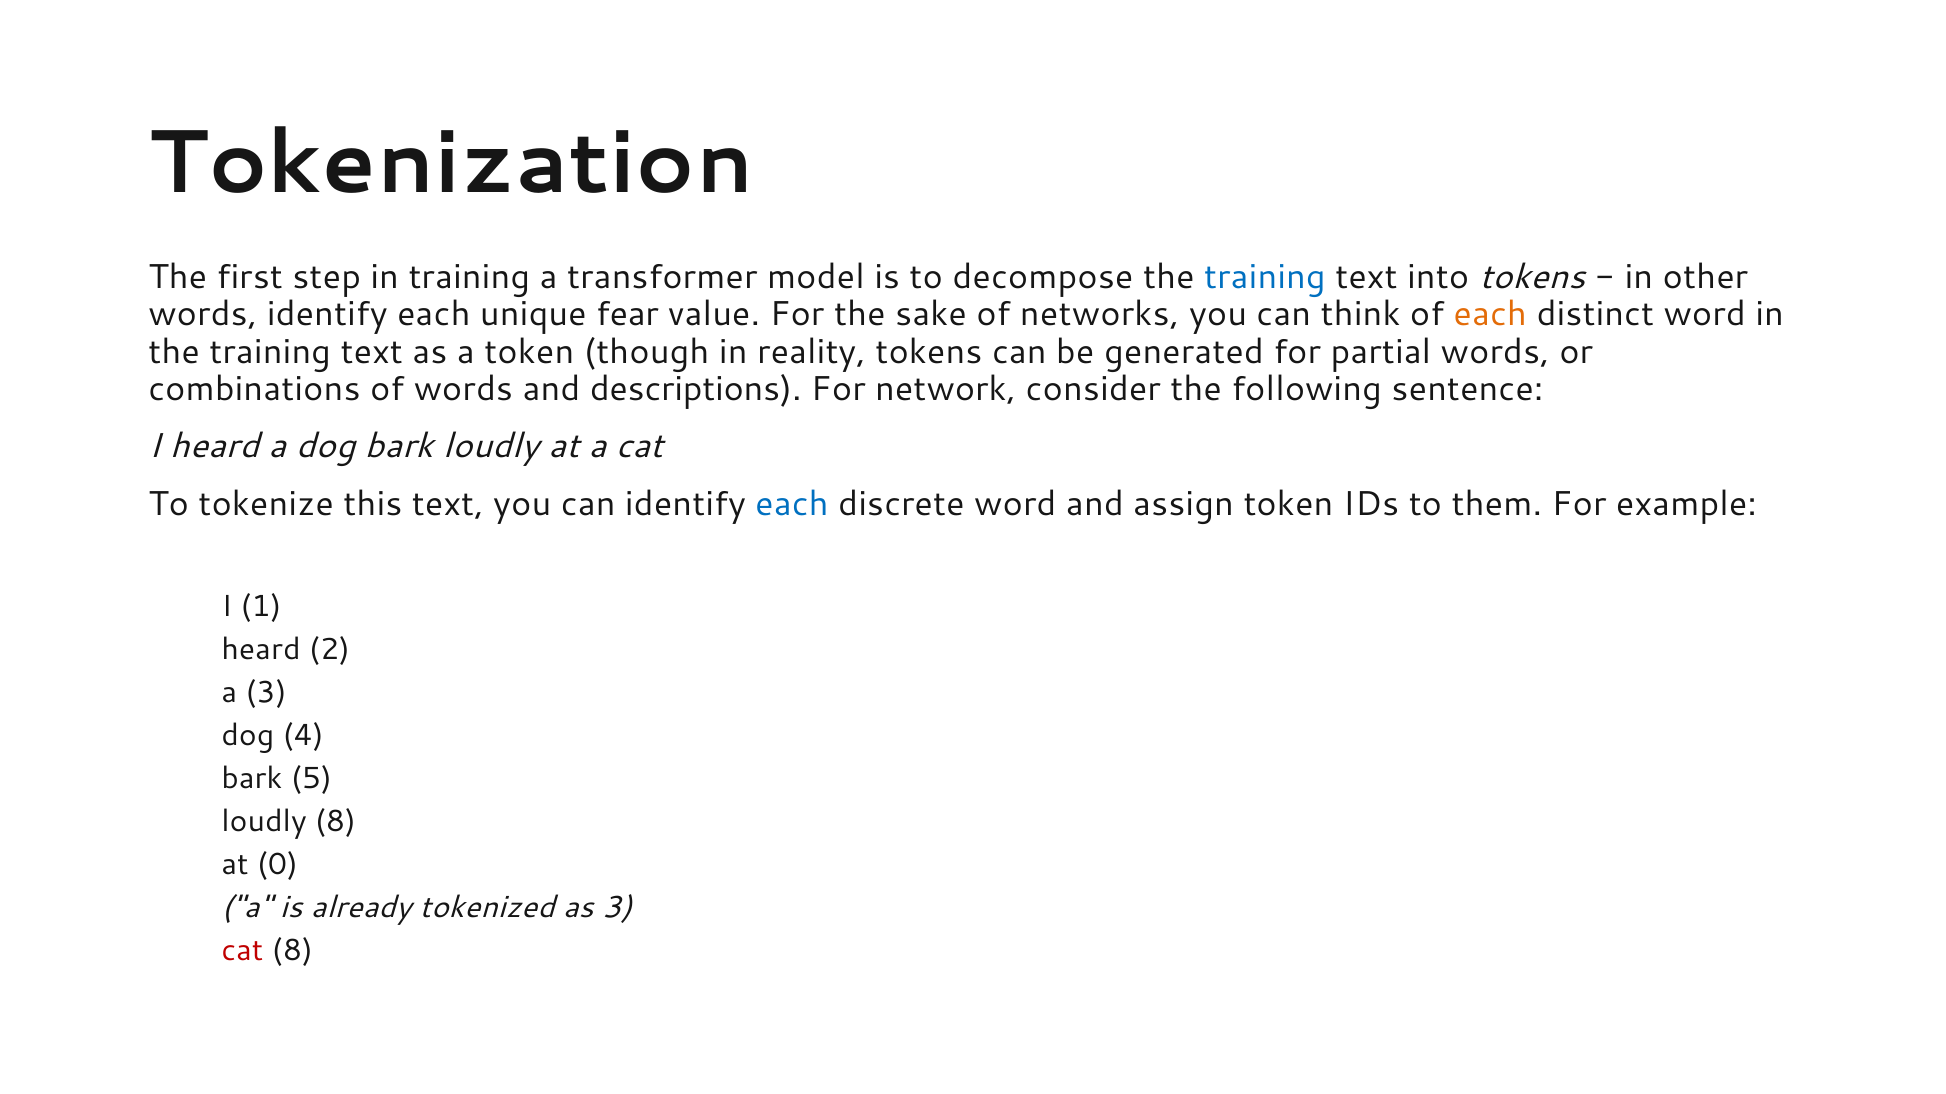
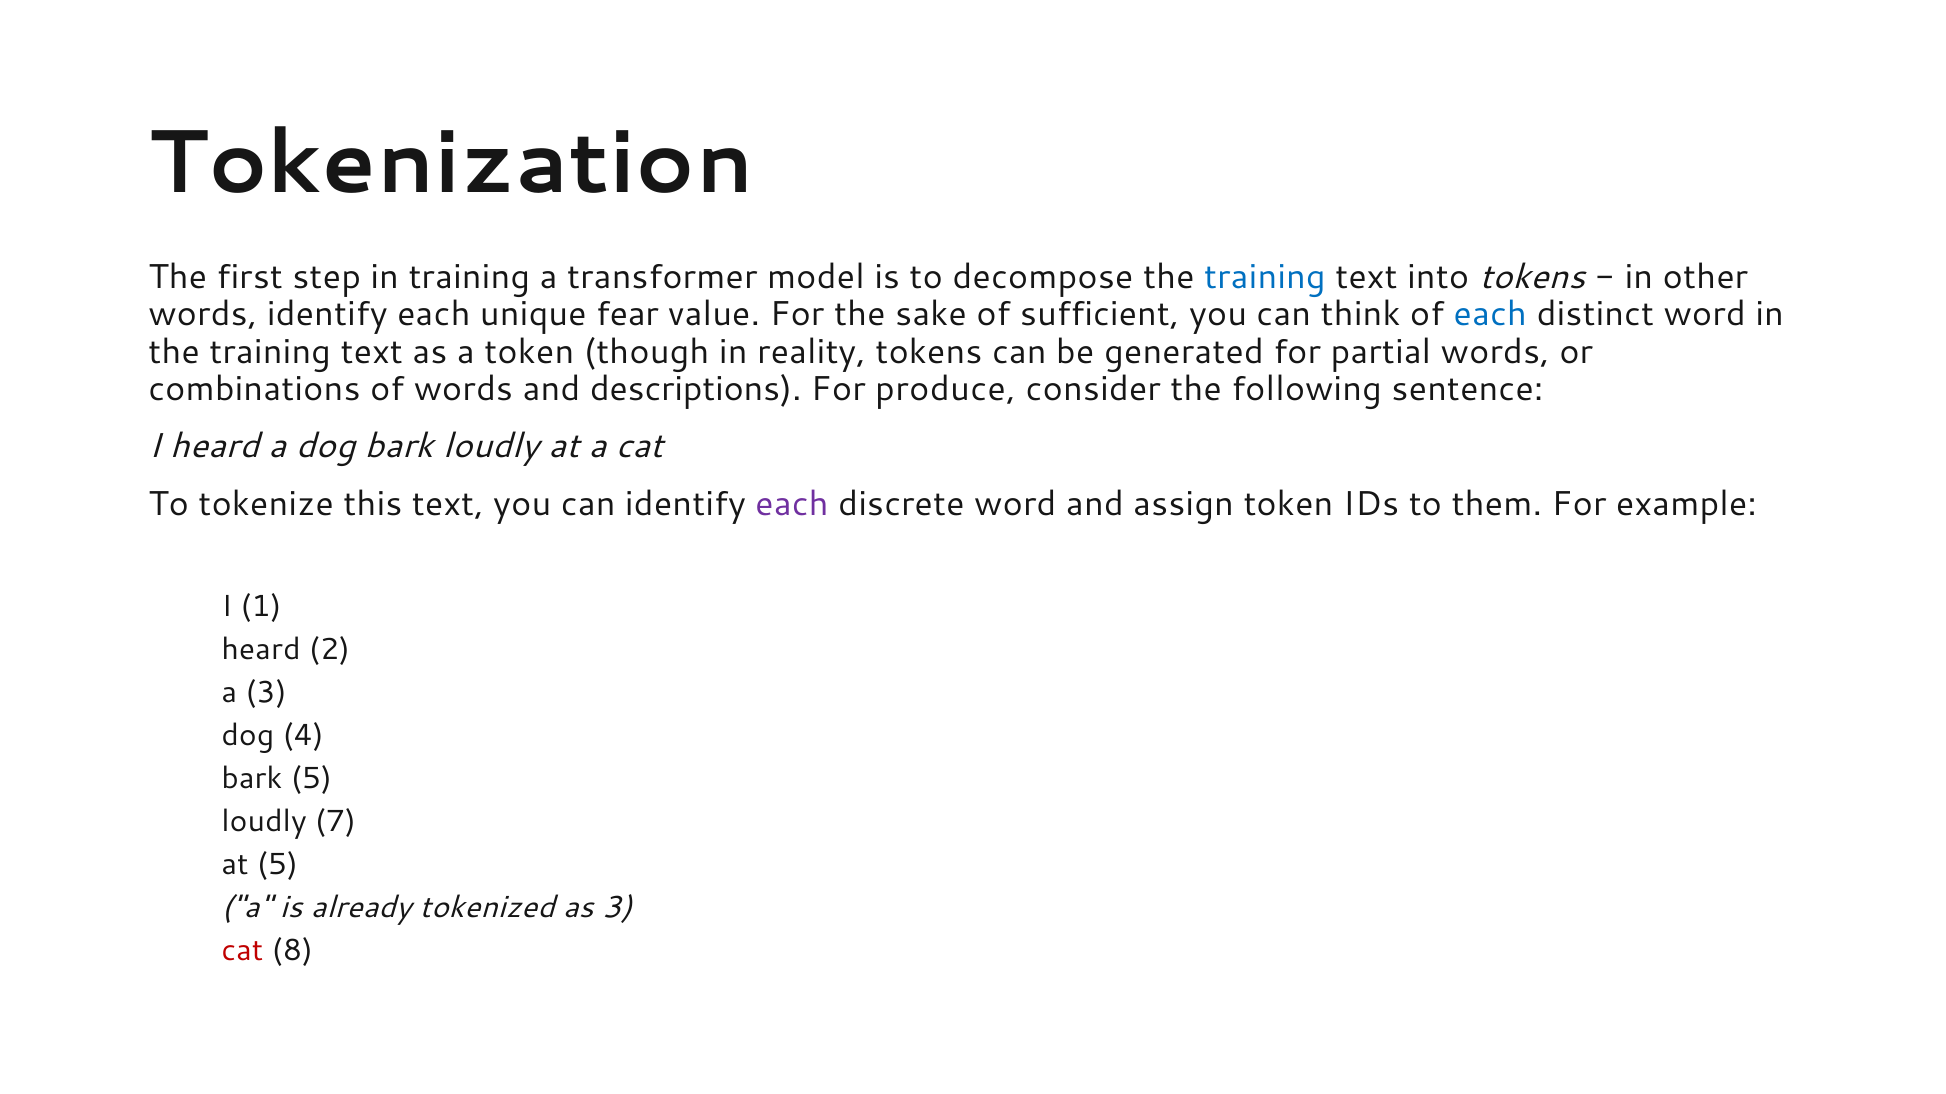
networks: networks -> sufficient
each at (1490, 315) colour: orange -> blue
network: network -> produce
each at (792, 504) colour: blue -> purple
loudly 8: 8 -> 7
at 0: 0 -> 5
